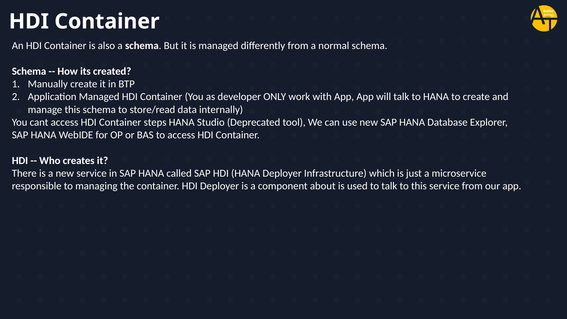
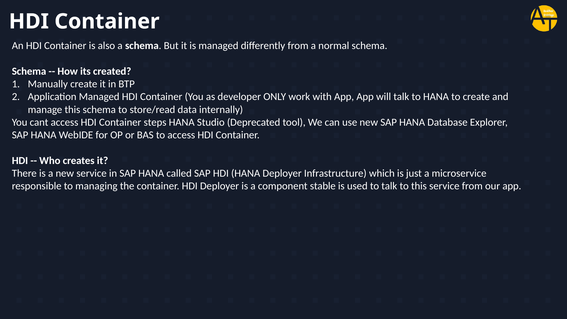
about: about -> stable
